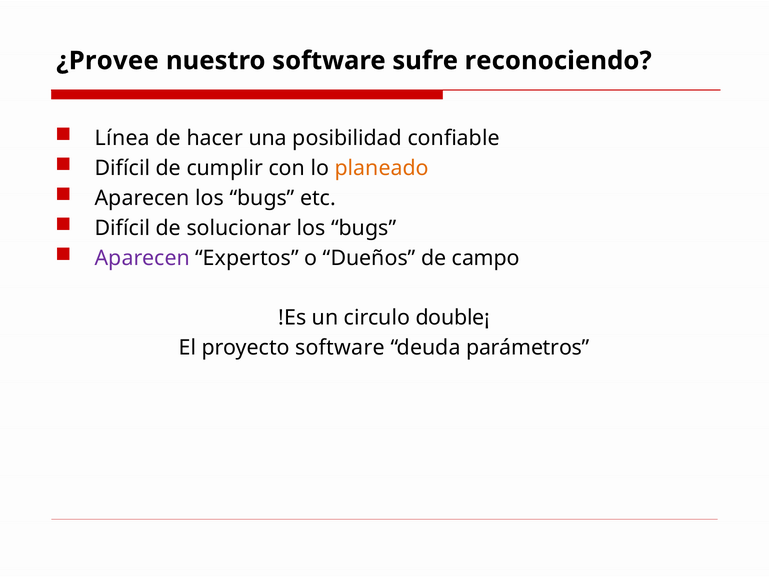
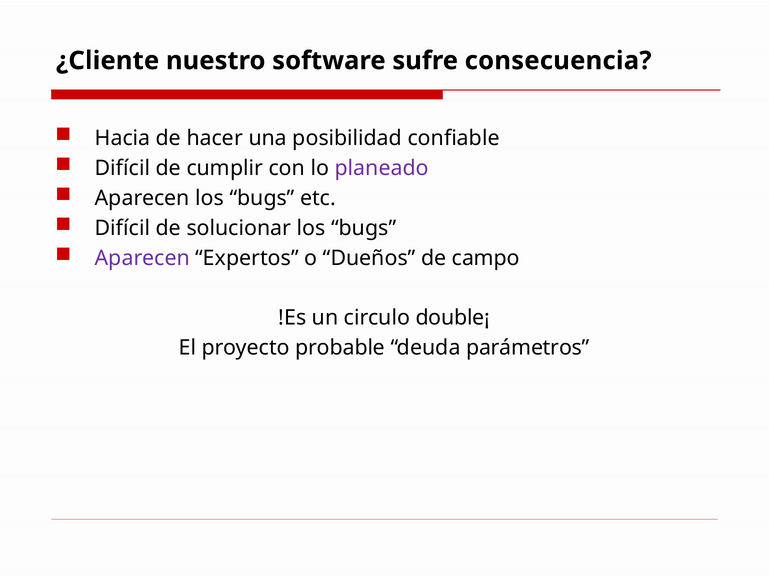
¿Provee: ¿Provee -> ¿Cliente
reconociendo: reconociendo -> consecuencia
Línea: Línea -> Hacia
planeado colour: orange -> purple
proyecto software: software -> probable
